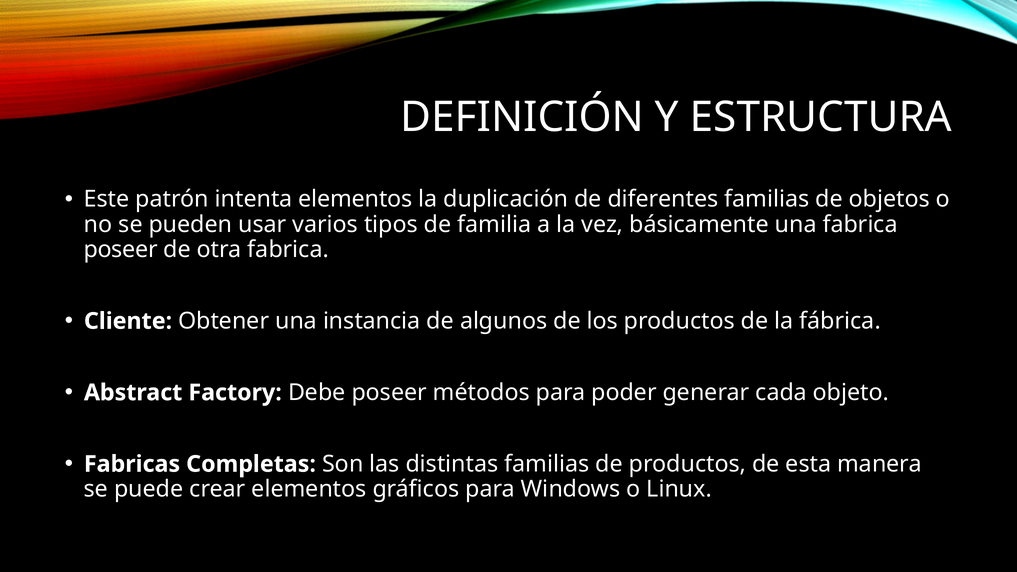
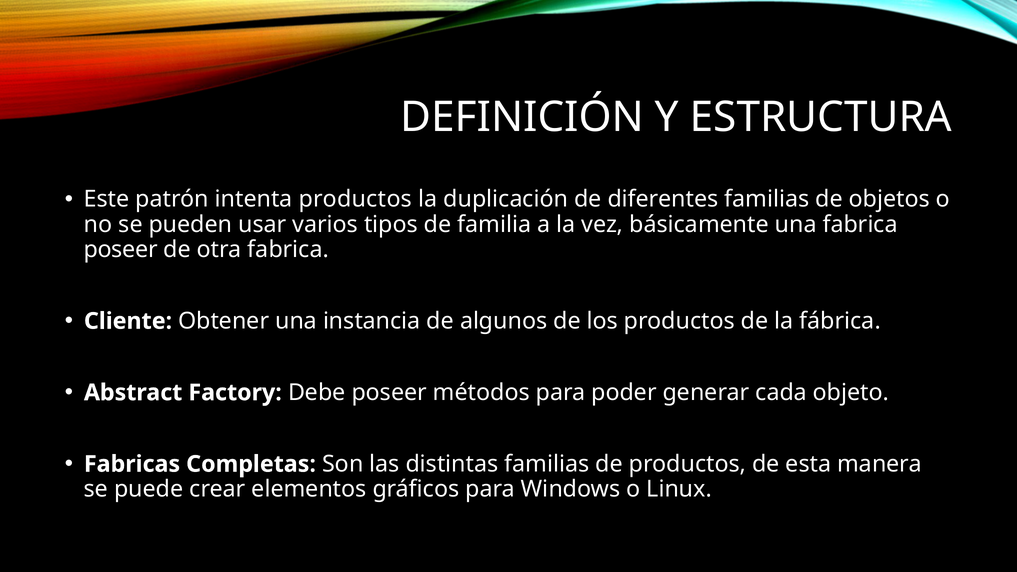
intenta elementos: elementos -> productos
